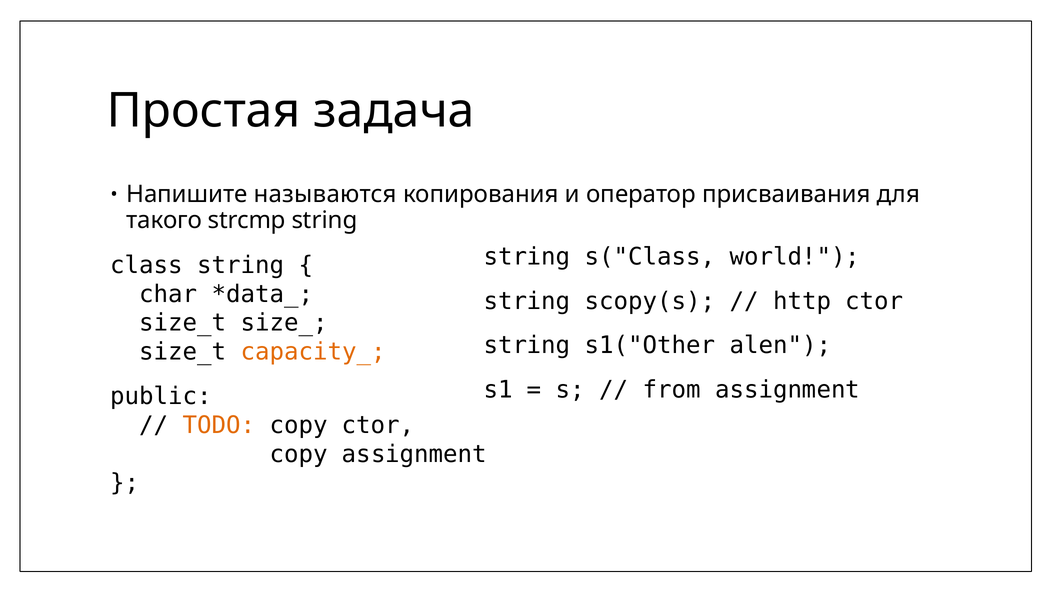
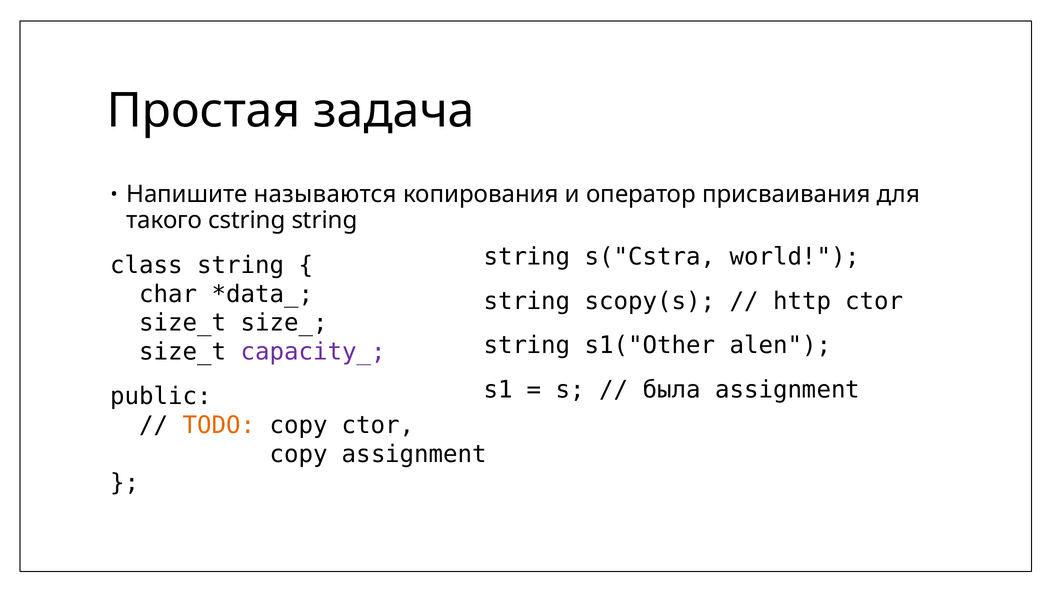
strcmp: strcmp -> cstring
s("Class: s("Class -> s("Cstra
capacity_ colour: orange -> purple
from: from -> была
